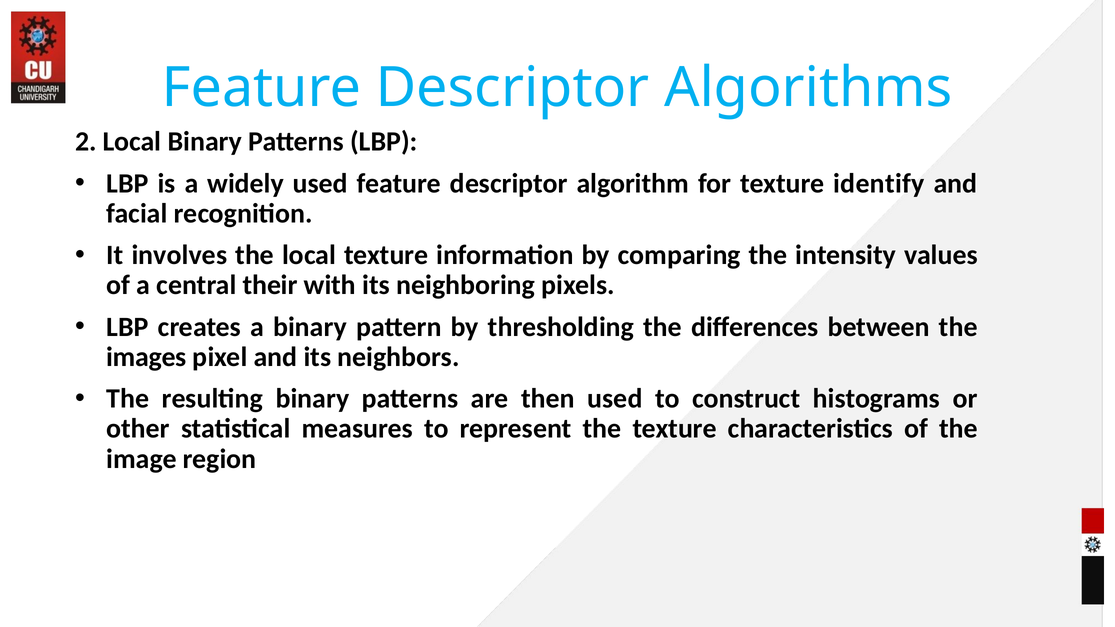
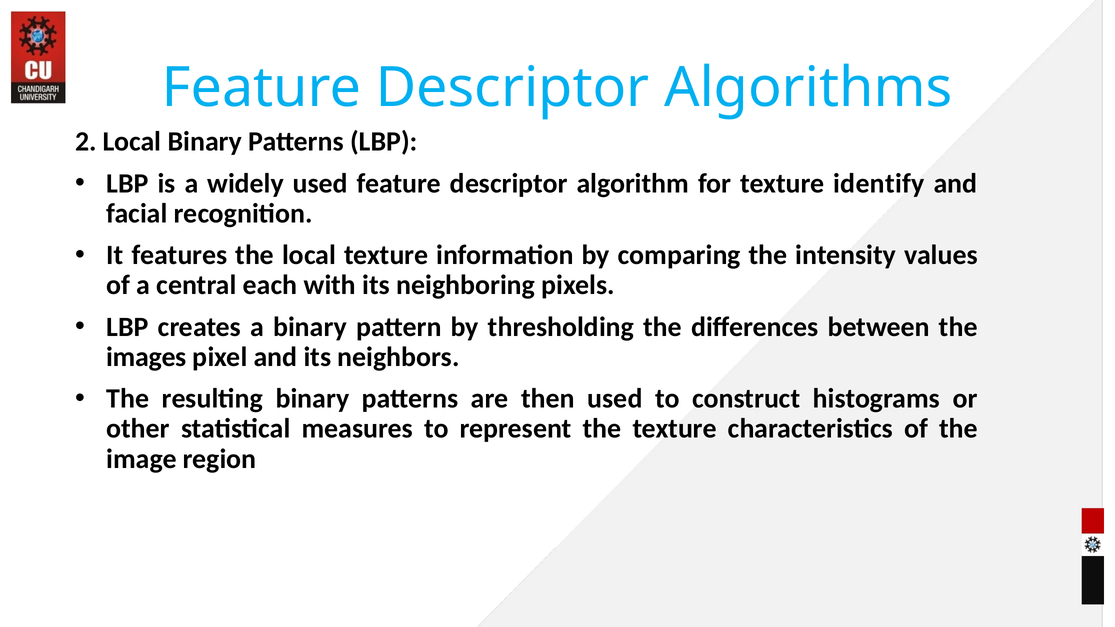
involves: involves -> features
their: their -> each
